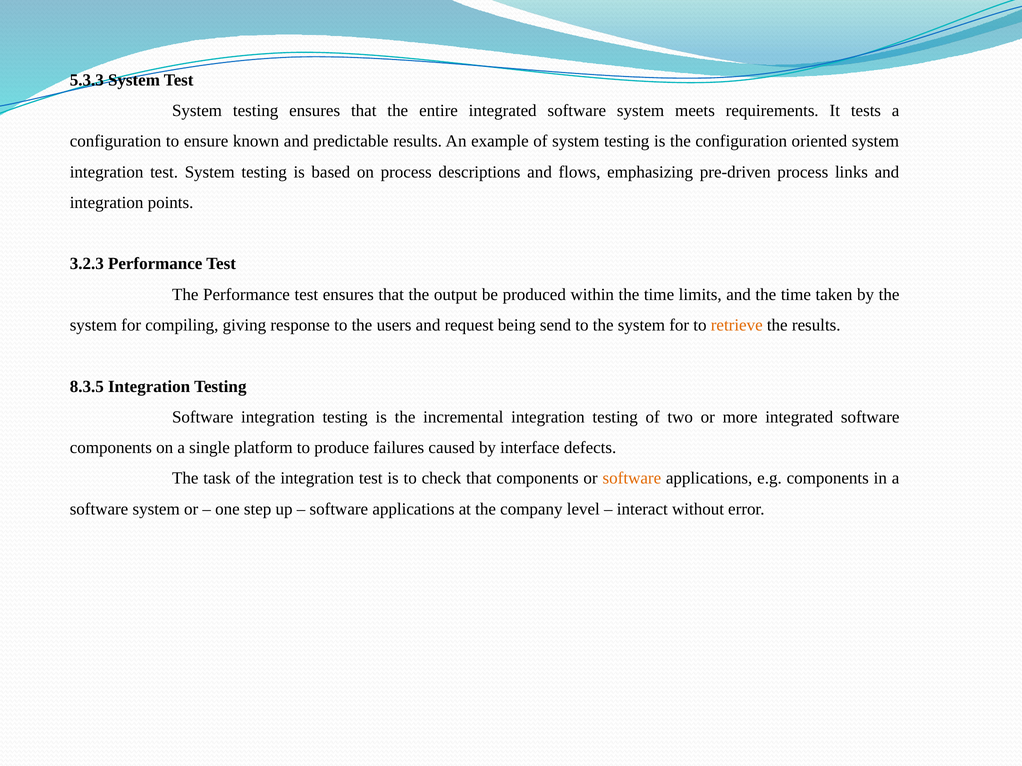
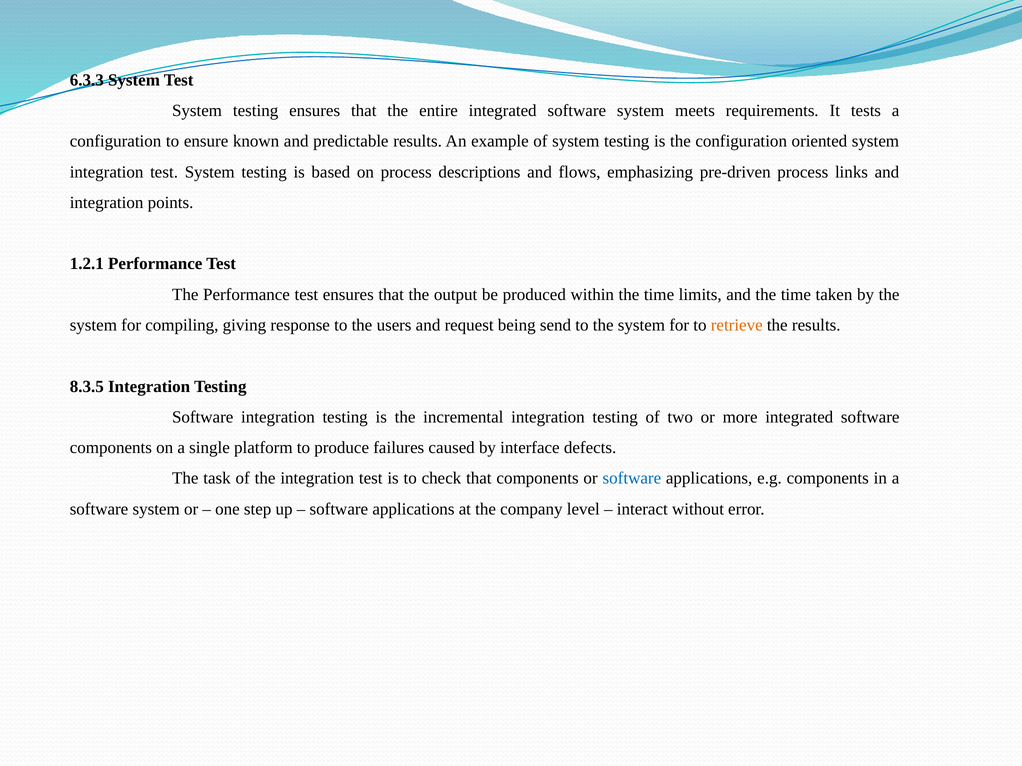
5.3.3: 5.3.3 -> 6.3.3
3.2.3: 3.2.3 -> 1.2.1
software at (632, 479) colour: orange -> blue
